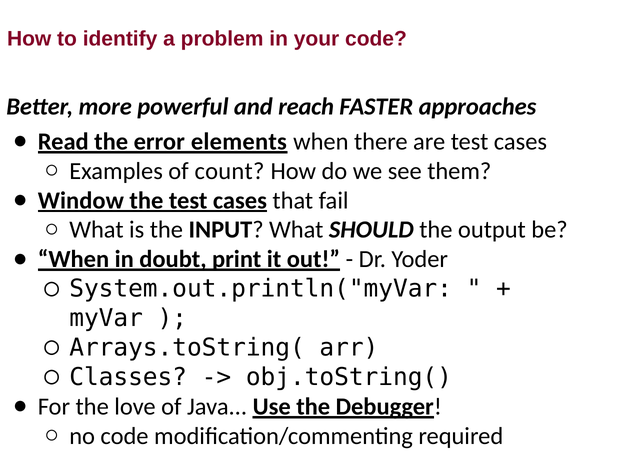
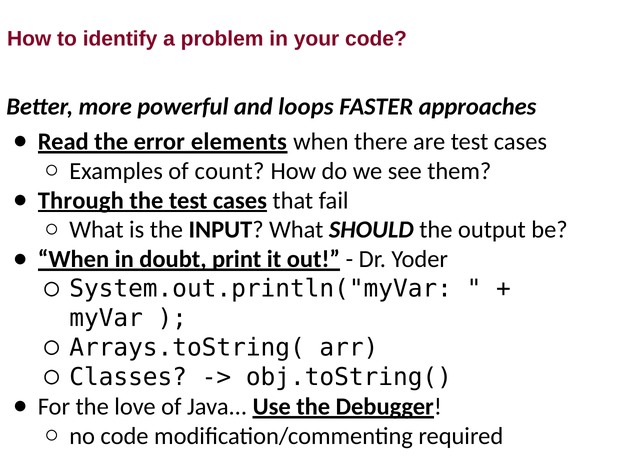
reach: reach -> loops
Window: Window -> Through
